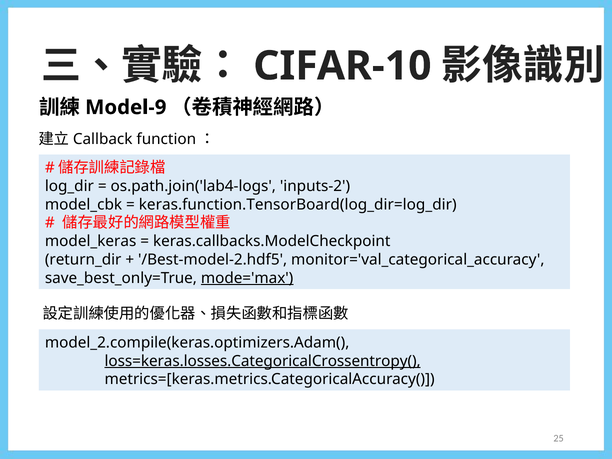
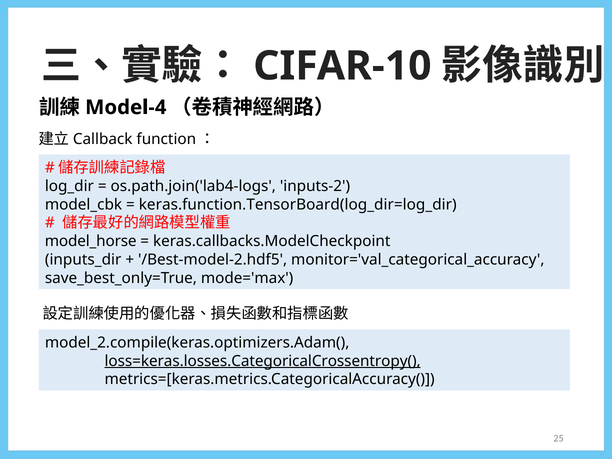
Model-9: Model-9 -> Model-4
model_keras: model_keras -> model_horse
return_dir: return_dir -> inputs_dir
mode='max underline: present -> none
